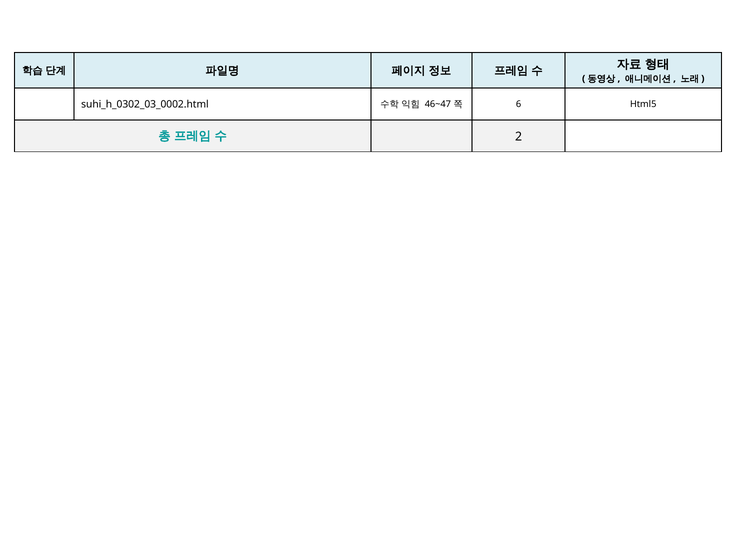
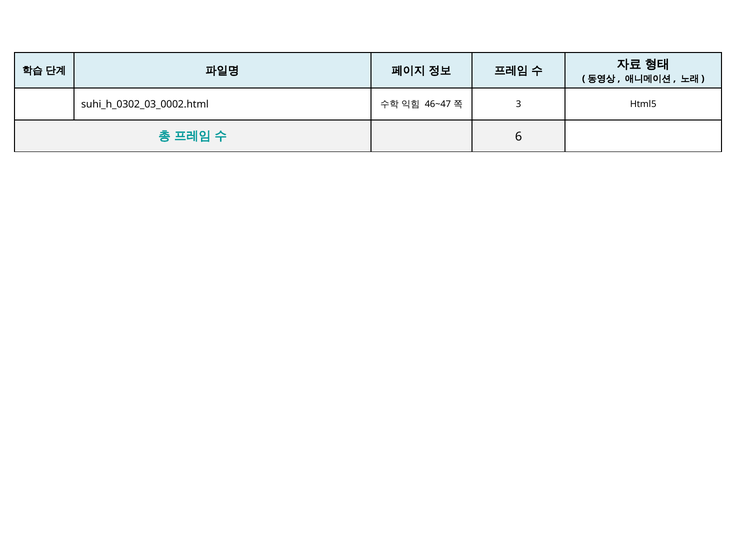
6: 6 -> 3
2: 2 -> 6
